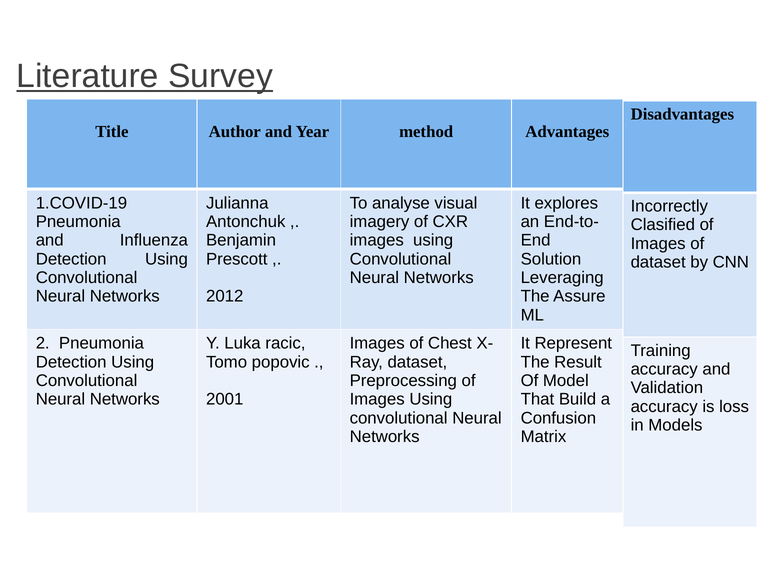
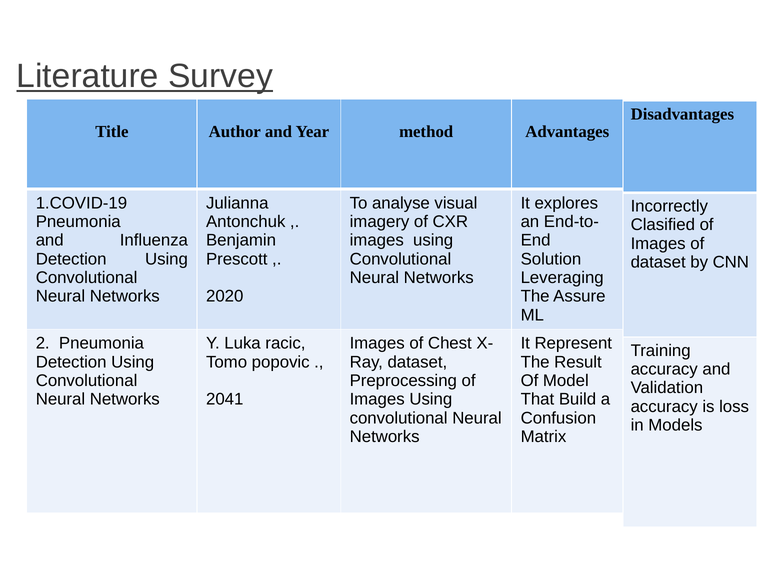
2012: 2012 -> 2020
2001: 2001 -> 2041
